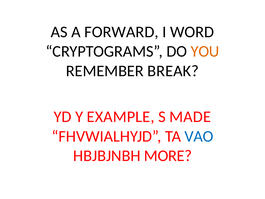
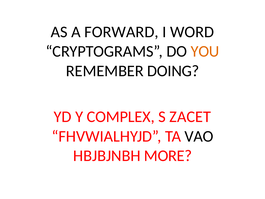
BREAK: BREAK -> DOING
EXAMPLE: EXAMPLE -> COMPLEX
MADE: MADE -> ZACET
VAO colour: blue -> black
